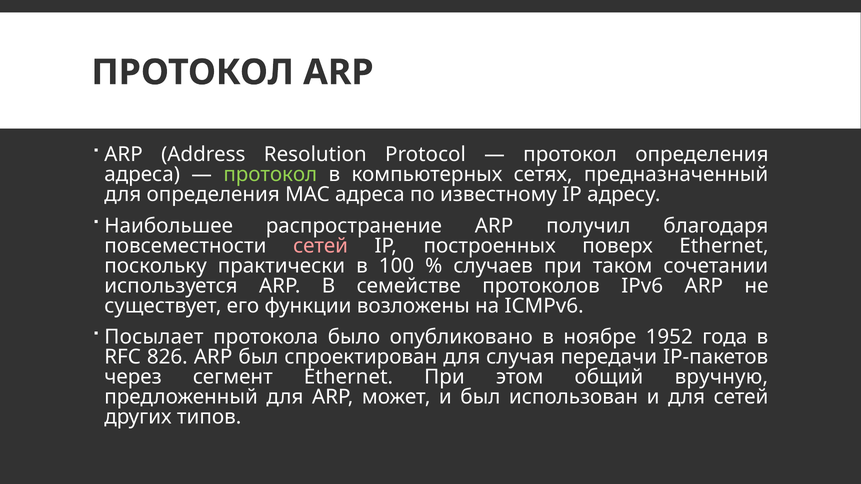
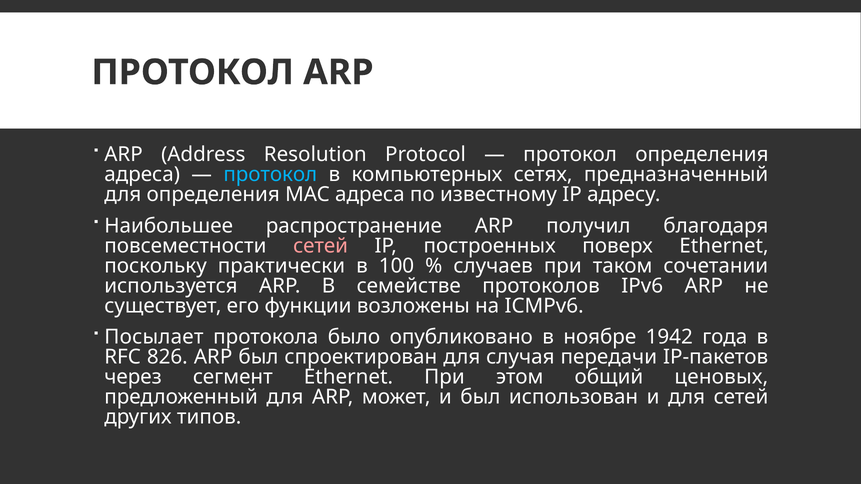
протокол at (270, 175) colour: light green -> light blue
1952: 1952 -> 1942
вручную: вручную -> ценовых
